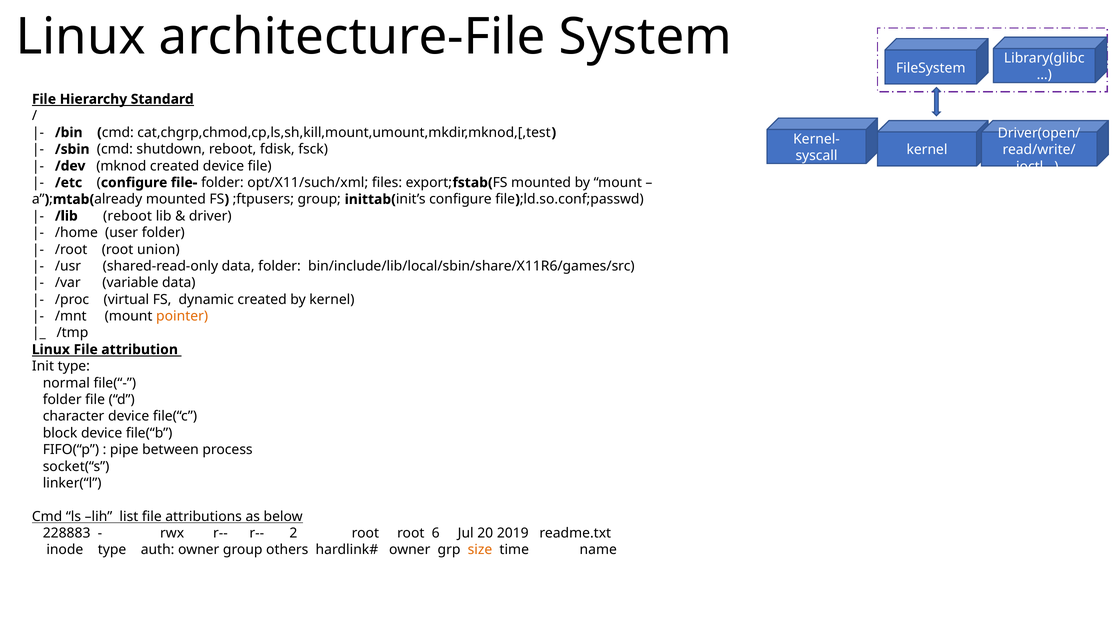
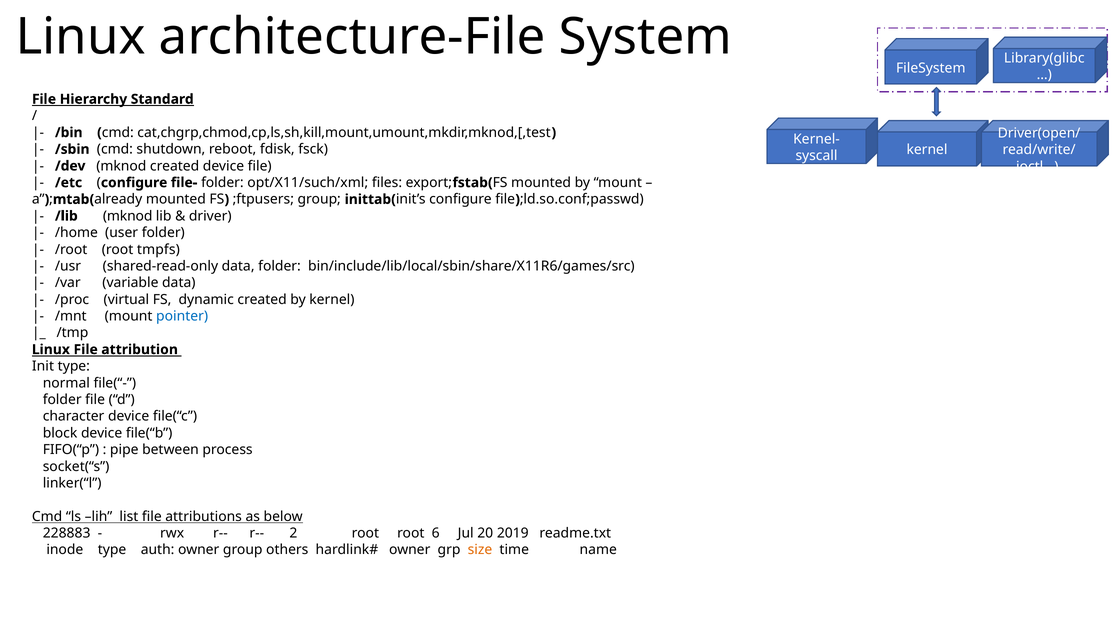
/lib reboot: reboot -> mknod
union: union -> tmpfs
pointer colour: orange -> blue
